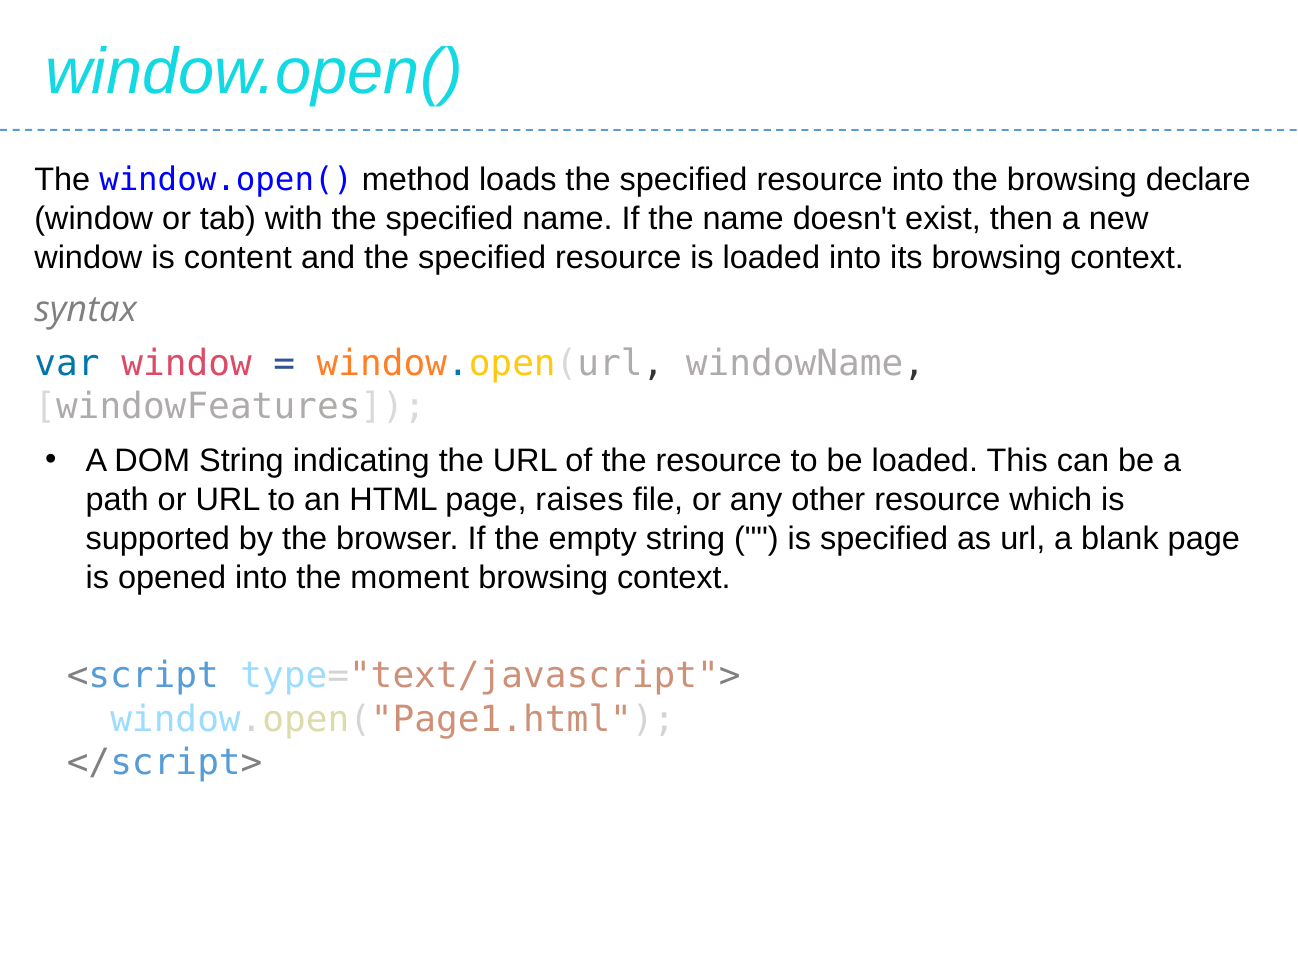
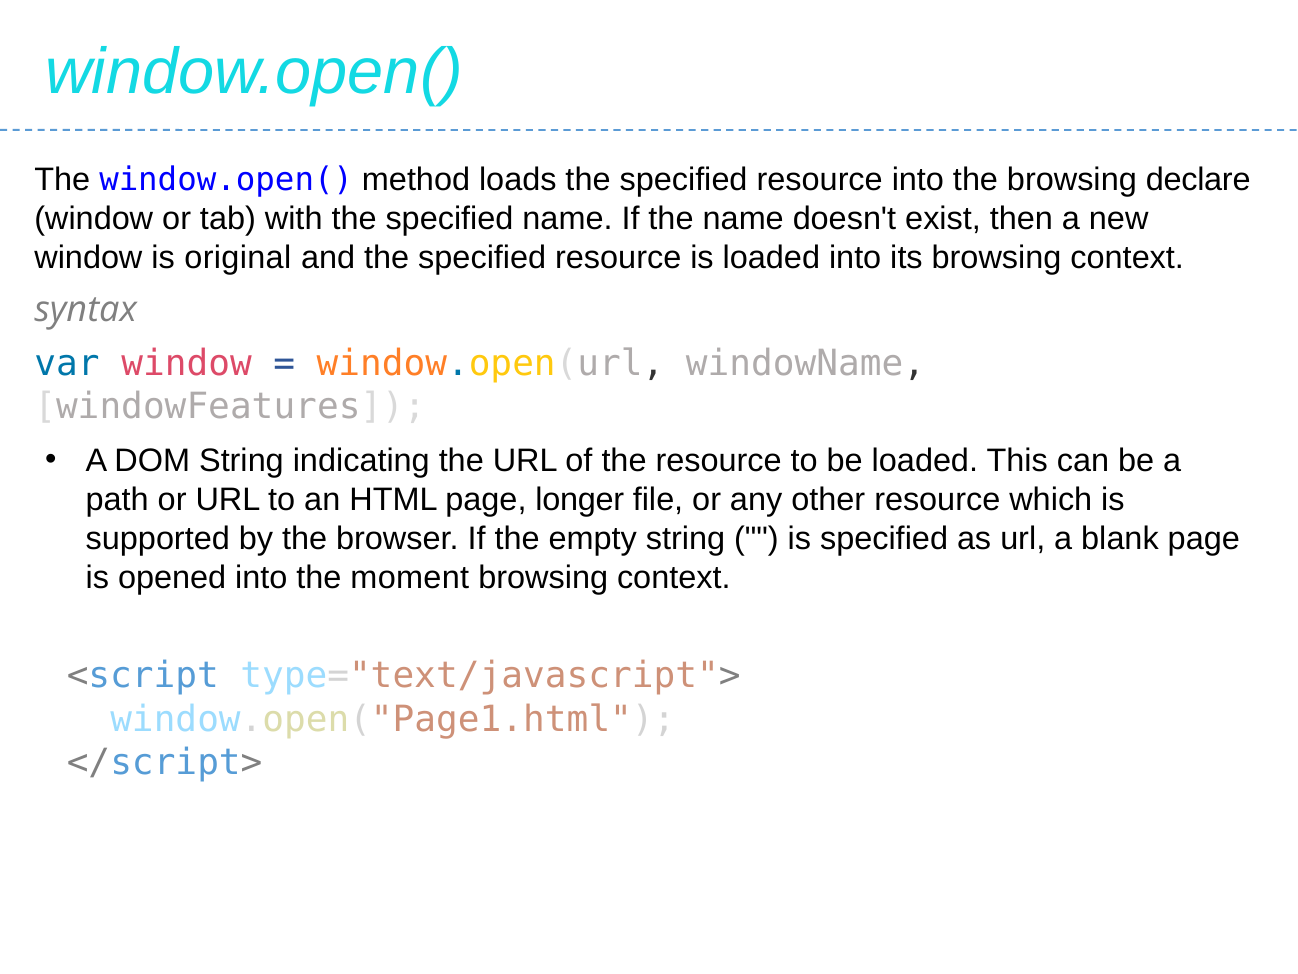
content: content -> original
raises: raises -> longer
